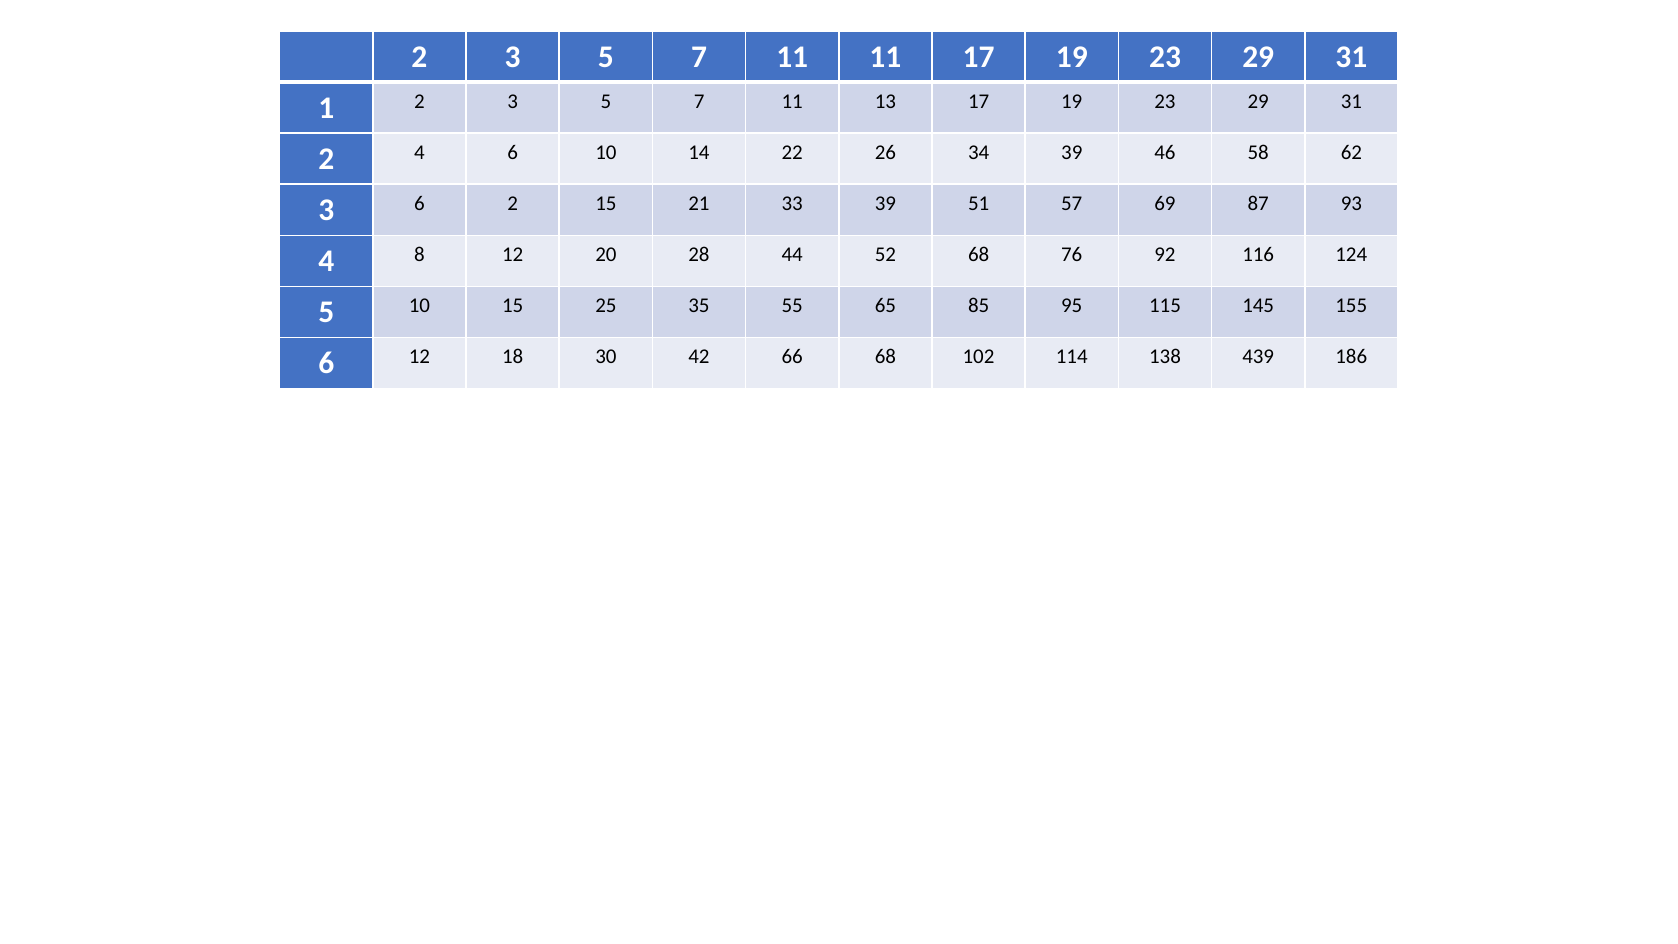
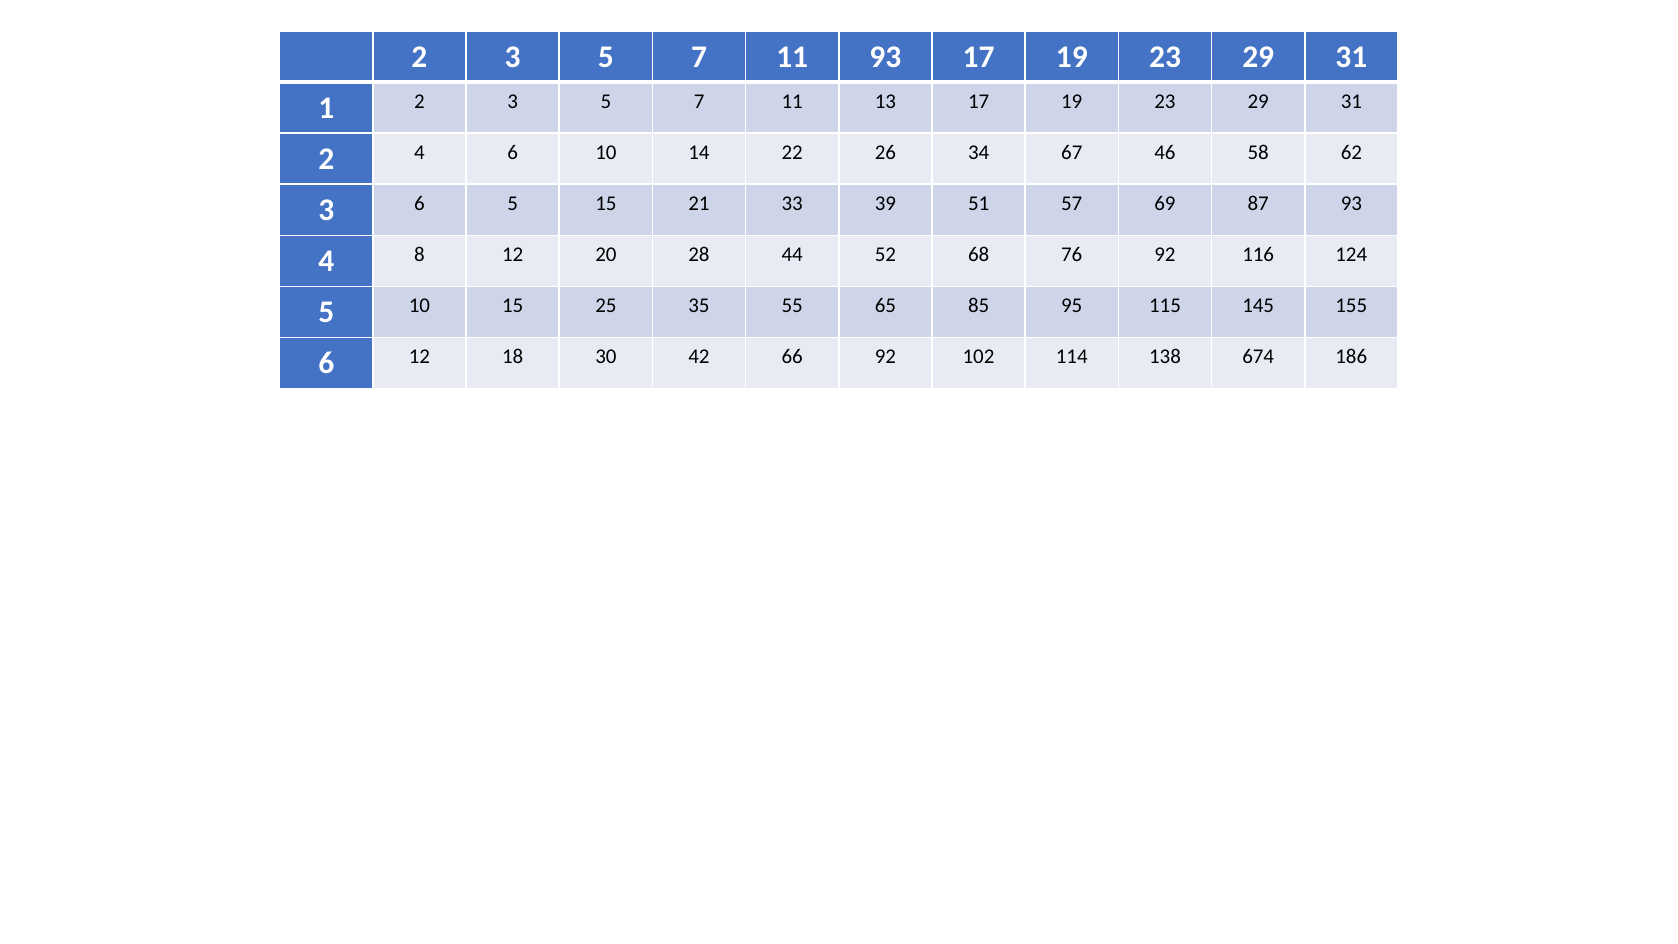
11 11: 11 -> 93
34 39: 39 -> 67
6 2: 2 -> 5
66 68: 68 -> 92
439: 439 -> 674
